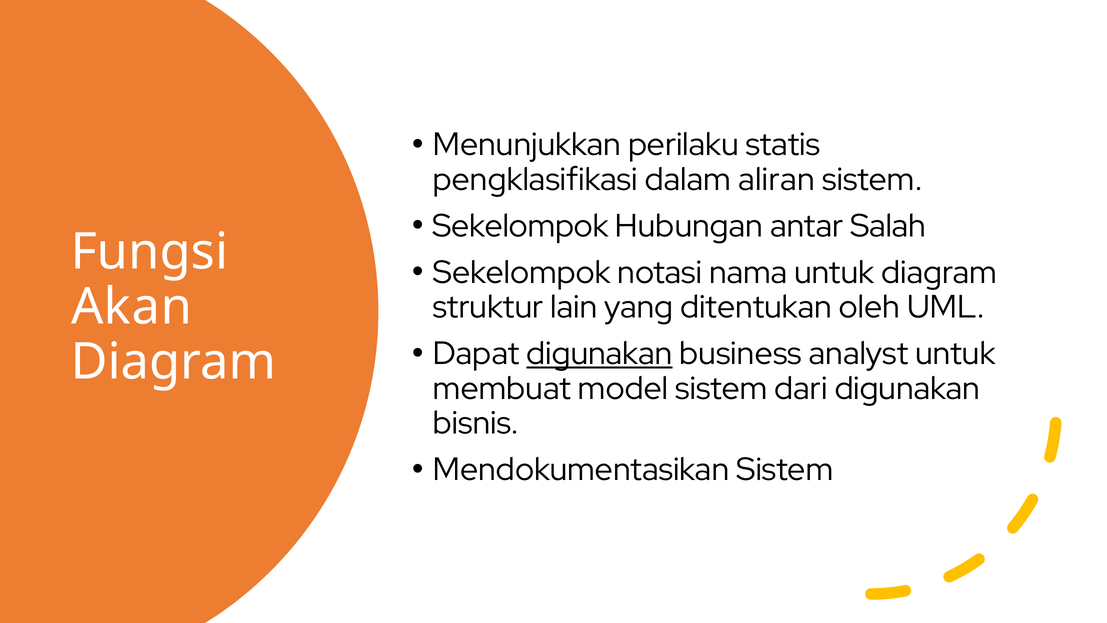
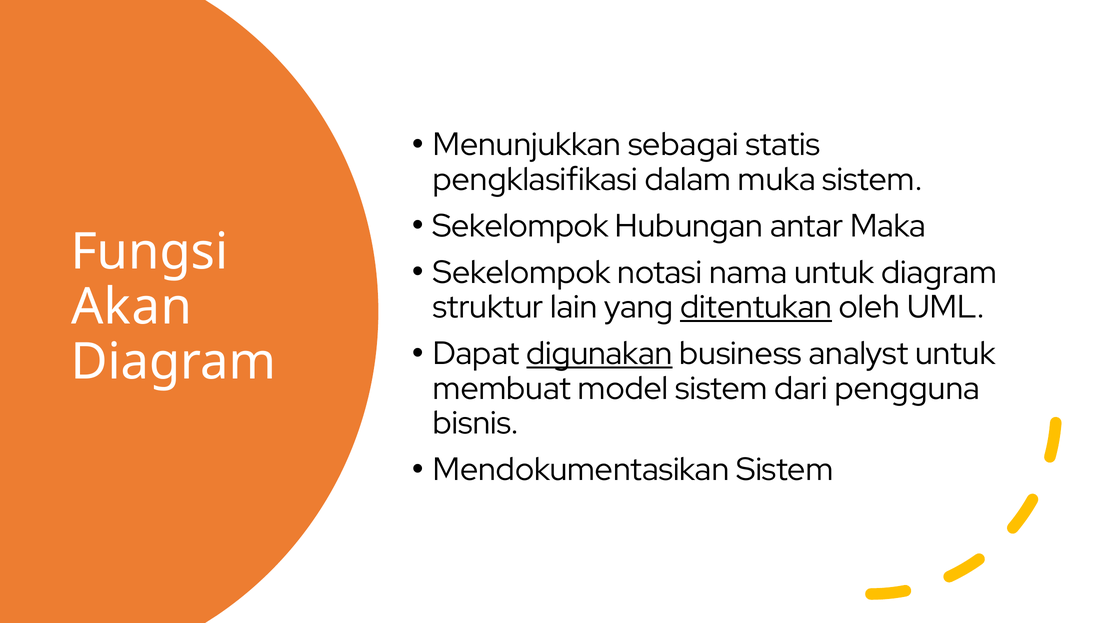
perilaku: perilaku -> sebagai
aliran: aliran -> muka
Salah: Salah -> Maka
ditentukan underline: none -> present
dari digunakan: digunakan -> pengguna
